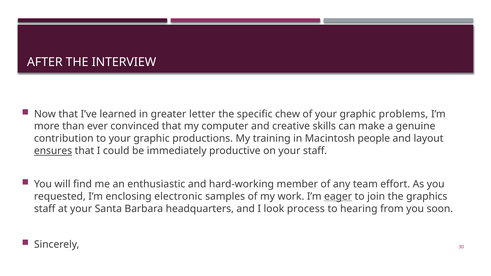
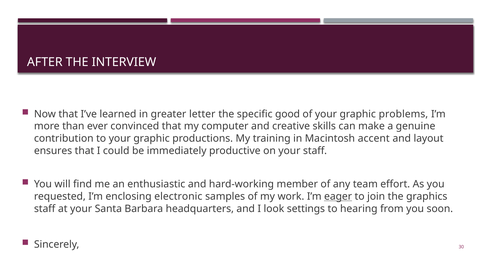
chew: chew -> good
people: people -> accent
ensures underline: present -> none
process: process -> settings
